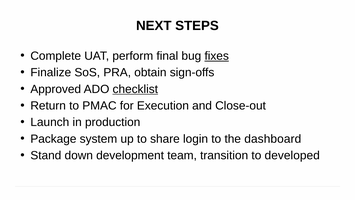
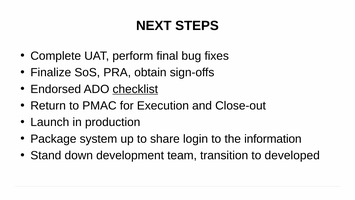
fixes underline: present -> none
Approved: Approved -> Endorsed
dashboard: dashboard -> information
